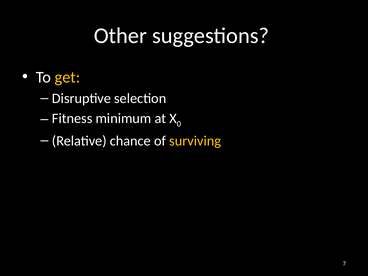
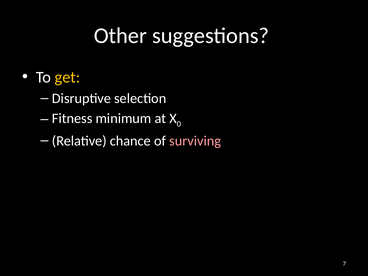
surviving colour: yellow -> pink
